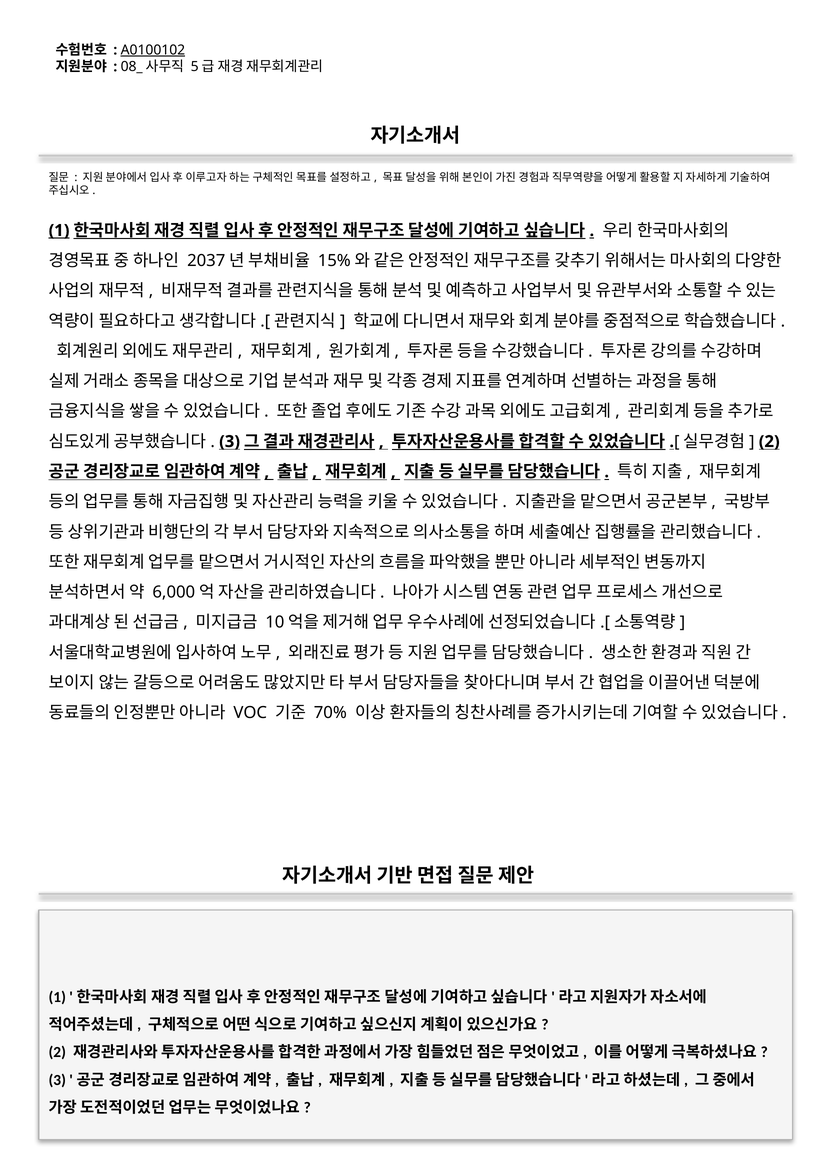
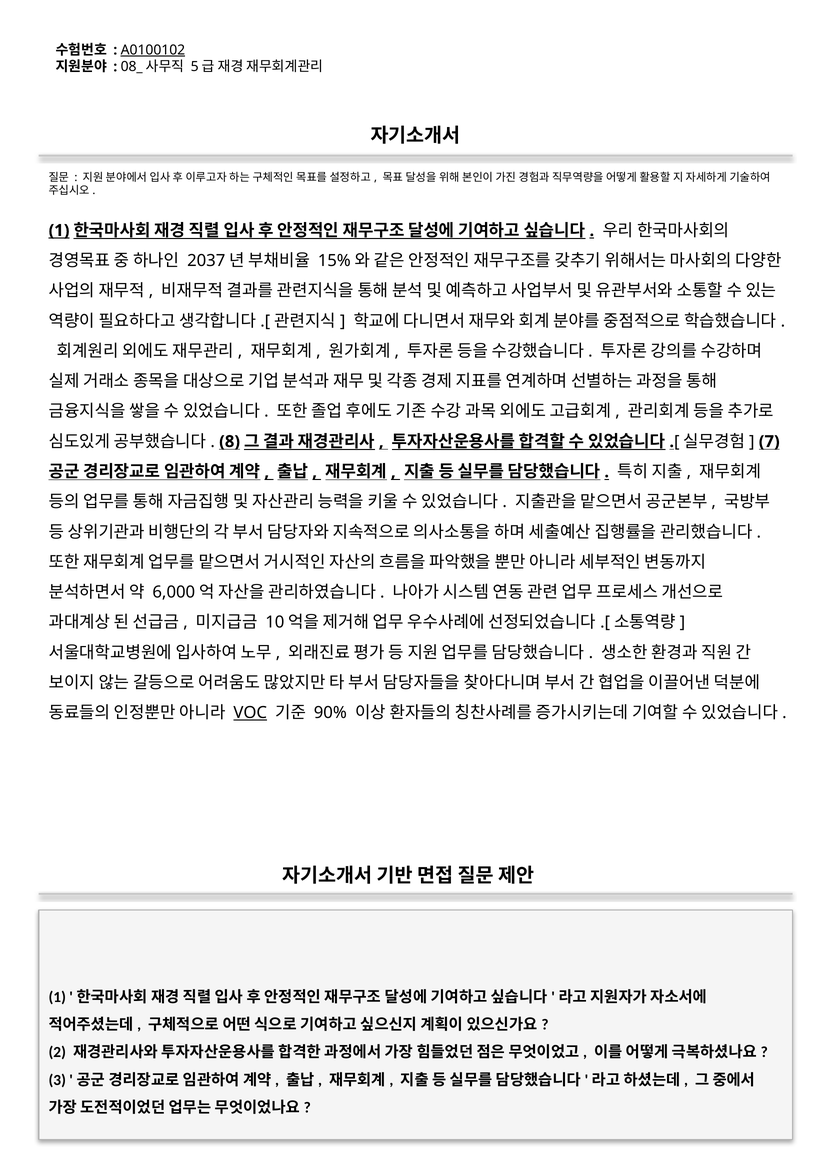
3 at (230, 442): 3 -> 8
2 at (769, 442): 2 -> 7
VOC underline: none -> present
70%: 70% -> 90%
